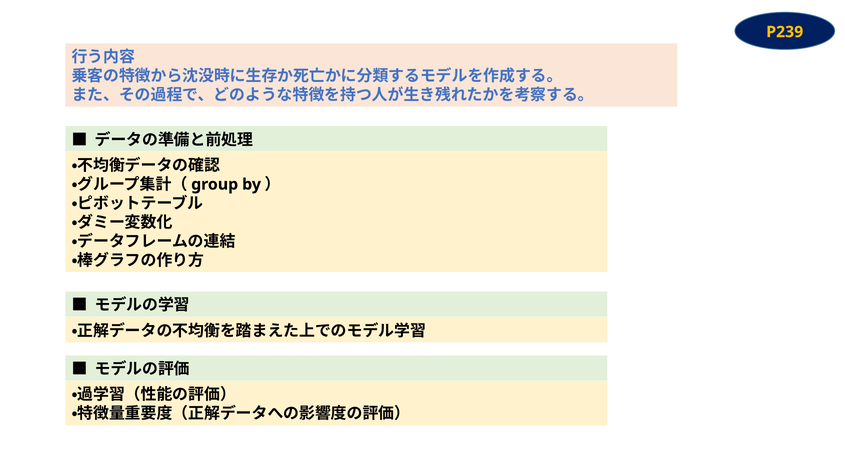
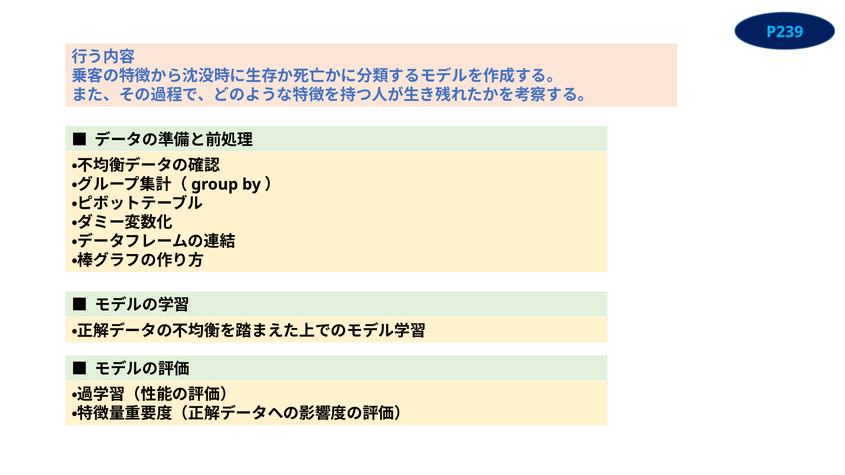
P239 colour: yellow -> light blue
